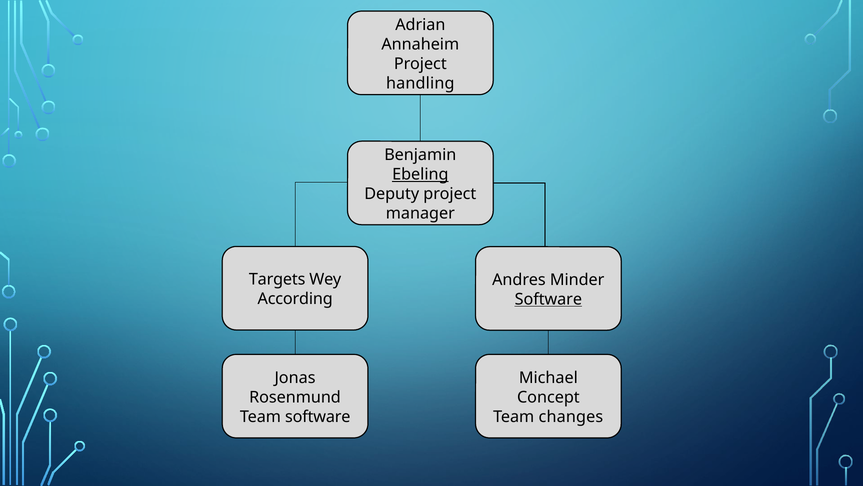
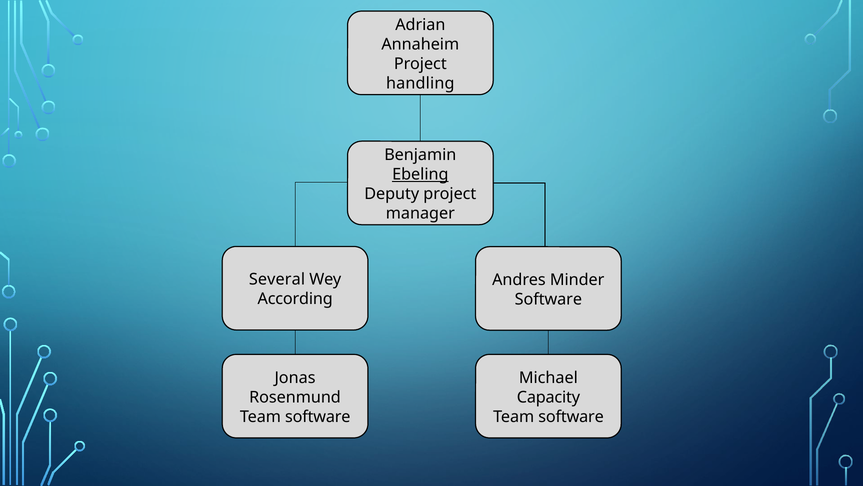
Targets: Targets -> Several
Software at (548, 299) underline: present -> none
Concept: Concept -> Capacity
changes at (571, 416): changes -> software
